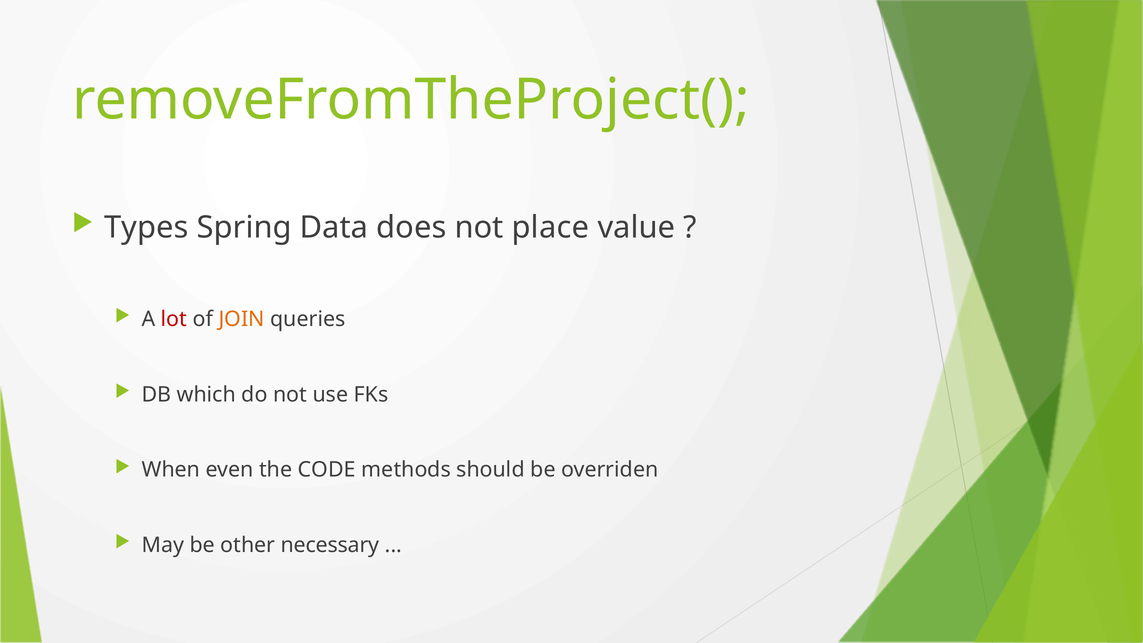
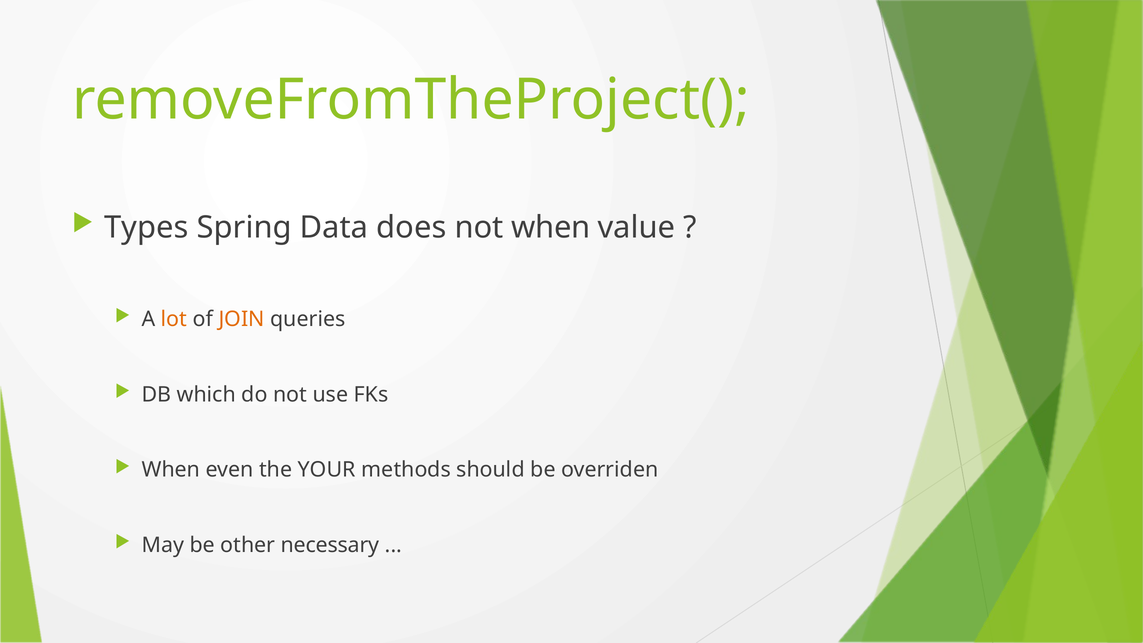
not place: place -> when
lot colour: red -> orange
CODE: CODE -> YOUR
